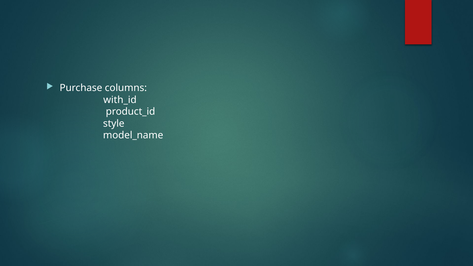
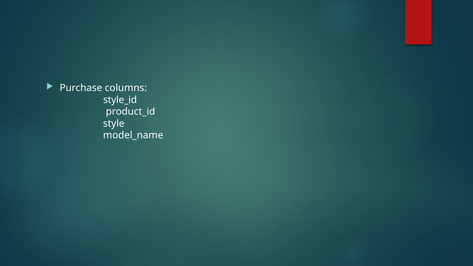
with_id: with_id -> style_id
